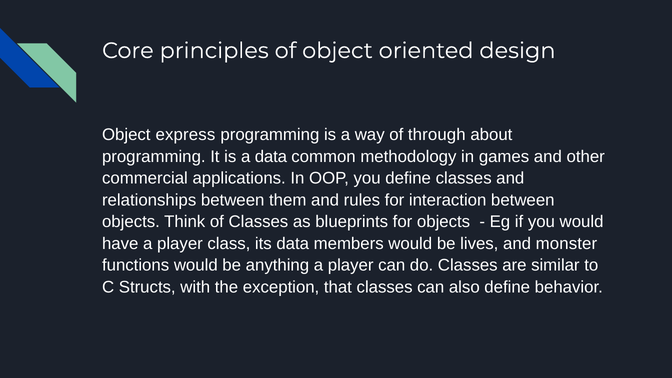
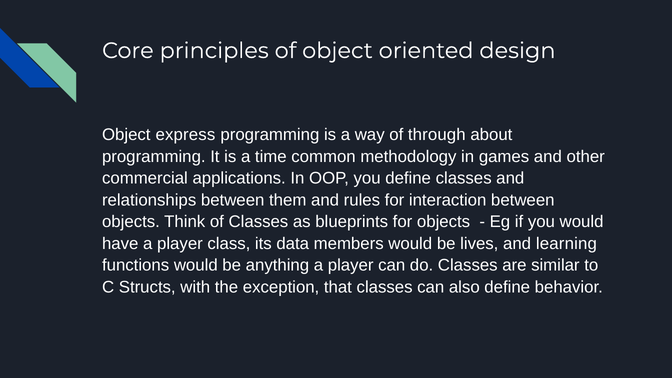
a data: data -> time
monster: monster -> learning
